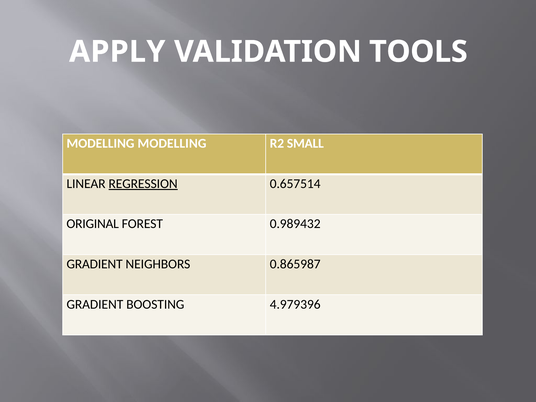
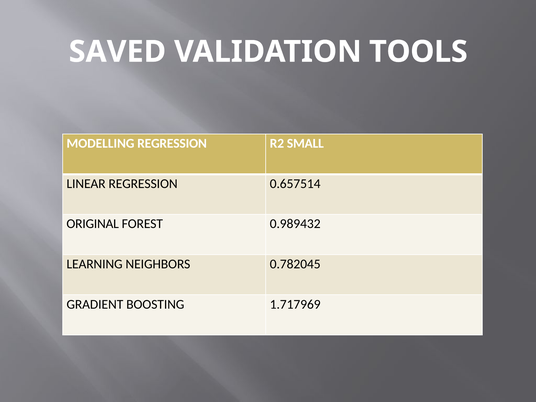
APPLY: APPLY -> SAVED
MODELLING MODELLING: MODELLING -> REGRESSION
REGRESSION at (143, 184) underline: present -> none
GRADIENT at (95, 264): GRADIENT -> LEARNING
0.865987: 0.865987 -> 0.782045
4.979396: 4.979396 -> 1.717969
